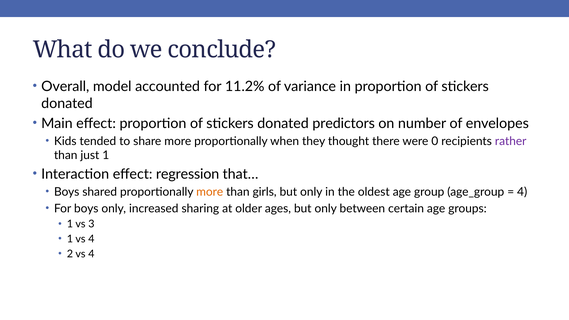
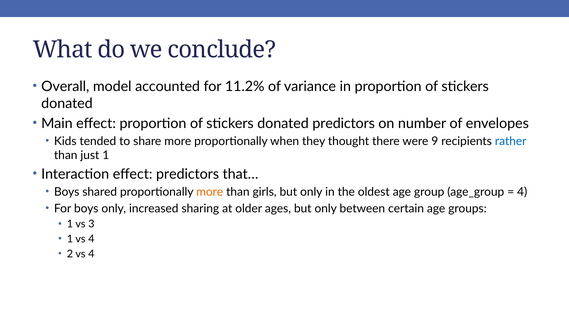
0: 0 -> 9
rather colour: purple -> blue
effect regression: regression -> predictors
